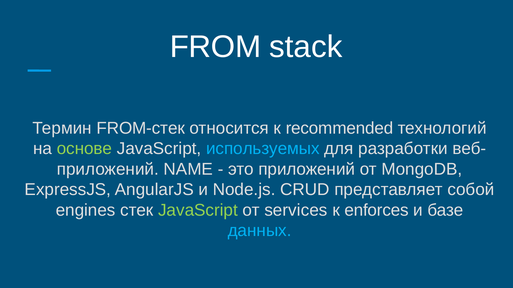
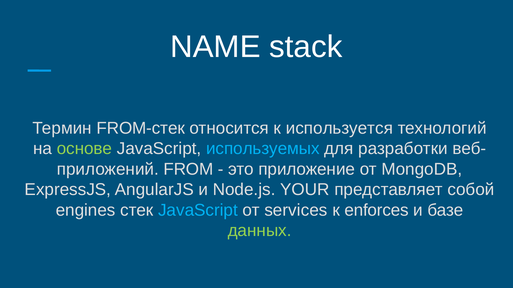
FROM: FROM -> NAME
recommended: recommended -> используется
NAME: NAME -> FROM
это приложений: приложений -> приложение
CRUD: CRUD -> YOUR
JavaScript at (198, 211) colour: light green -> light blue
данных colour: light blue -> light green
